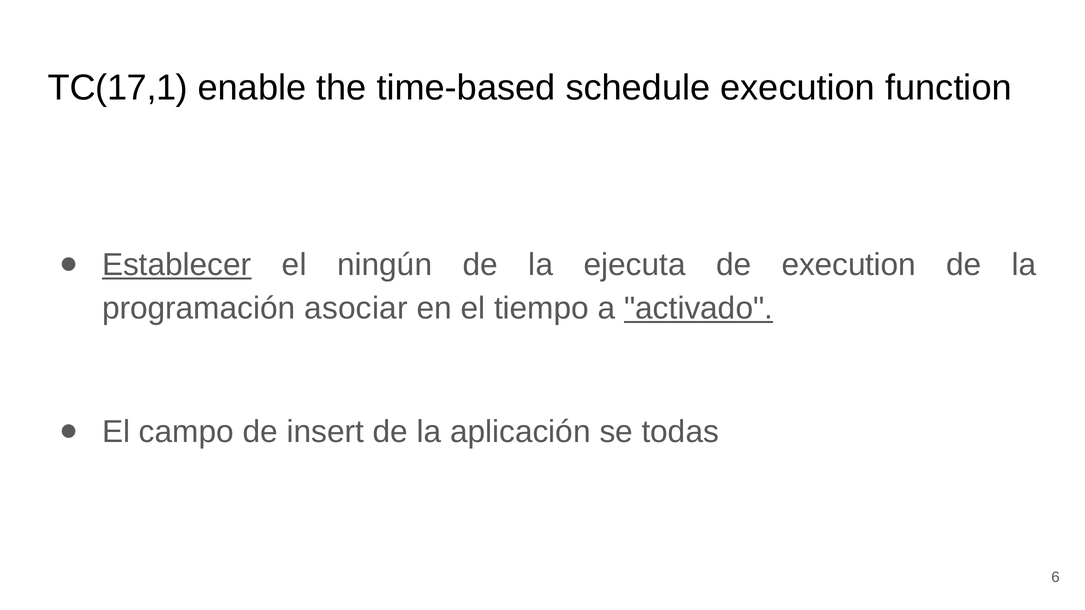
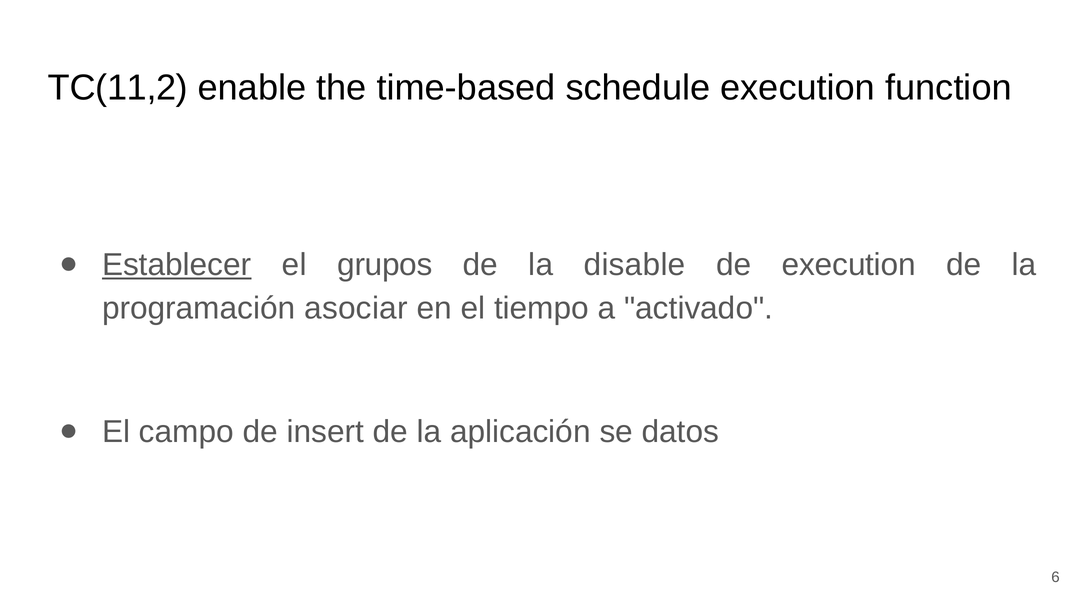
TC(17,1: TC(17,1 -> TC(11,2
ningún: ningún -> grupos
ejecuta: ejecuta -> disable
activado underline: present -> none
todas: todas -> datos
